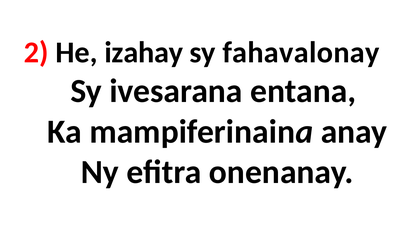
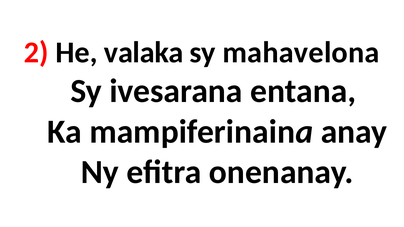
izahay: izahay -> valaka
fahavalonay: fahavalonay -> mahavelona
